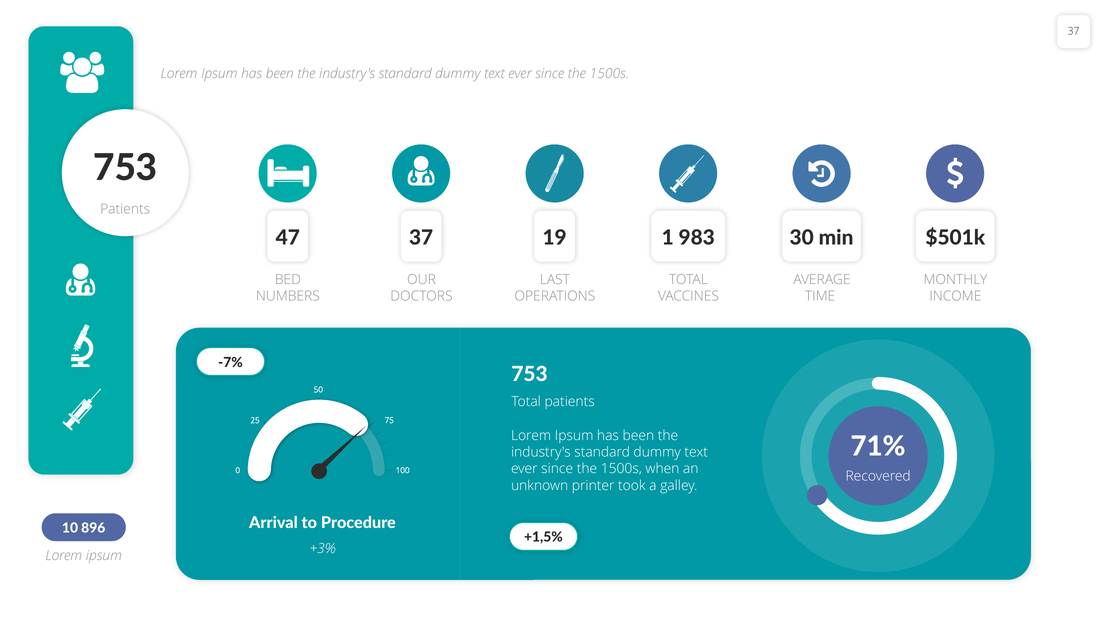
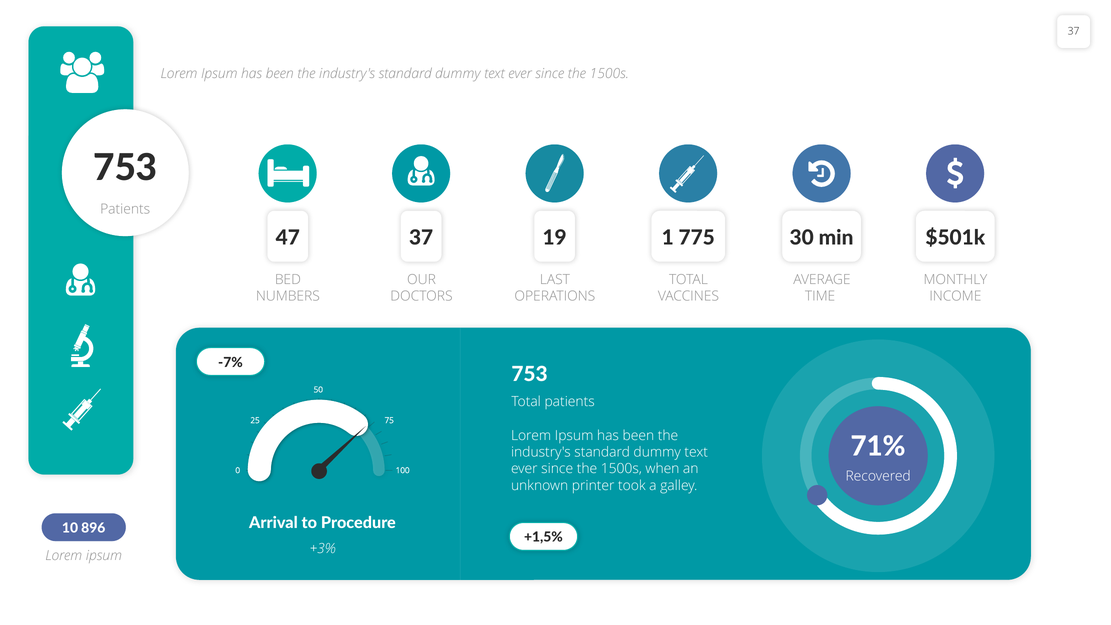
983: 983 -> 775
